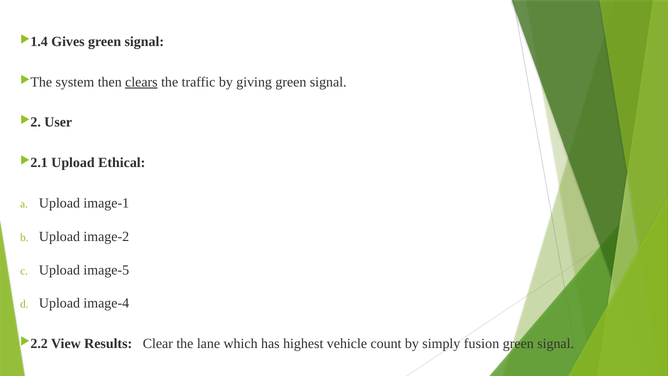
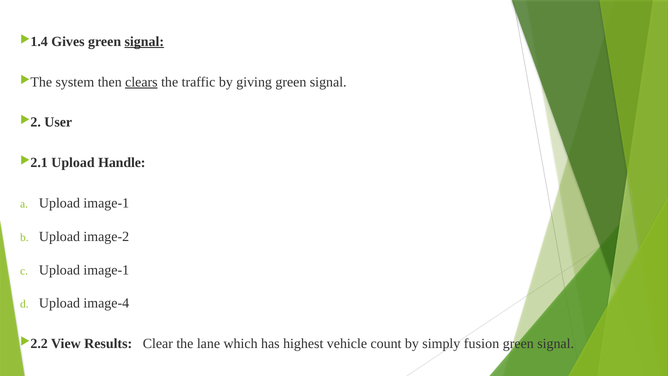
signal at (144, 42) underline: none -> present
Ethical: Ethical -> Handle
image-5 at (106, 270): image-5 -> image-1
